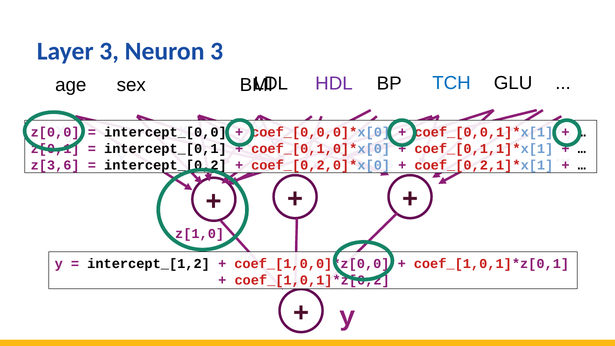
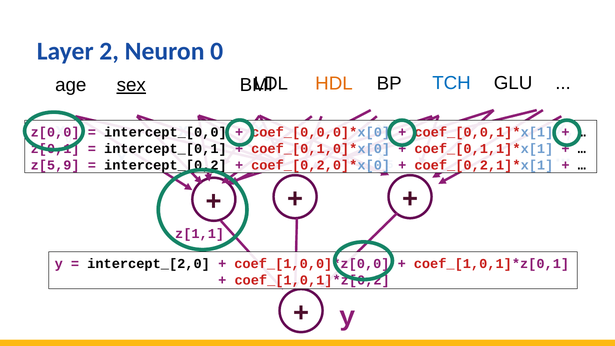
Layer 3: 3 -> 2
Neuron 3: 3 -> 0
HDL colour: purple -> orange
sex underline: none -> present
z[3,6: z[3,6 -> z[5,9
z[1,0: z[1,0 -> z[1,1
intercept_[1,2: intercept_[1,2 -> intercept_[2,0
